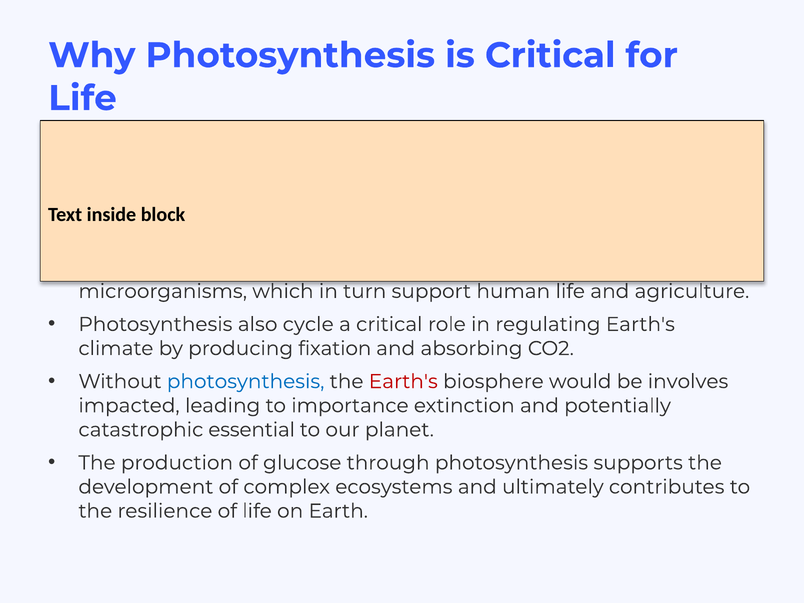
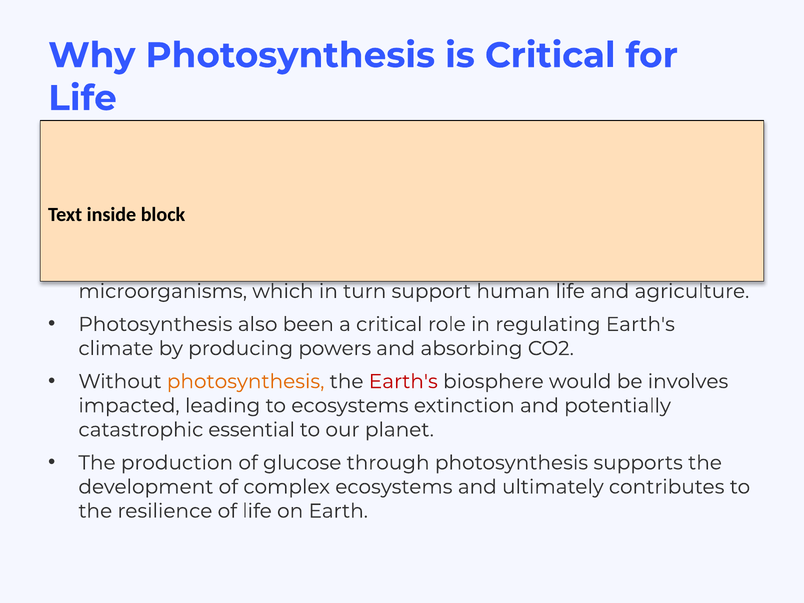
cycle: cycle -> been
fixation: fixation -> powers
photosynthesis at (246, 382) colour: blue -> orange
to importance: importance -> ecosystems
